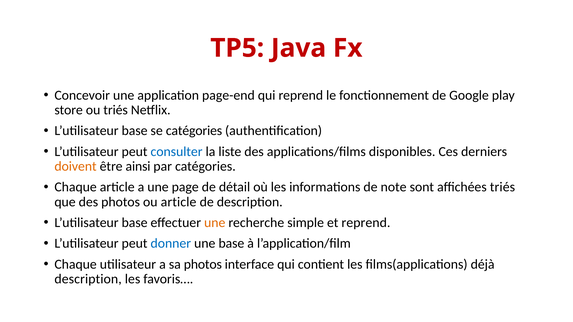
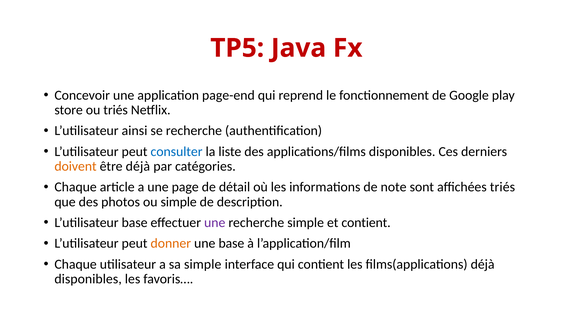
base at (135, 131): base -> ainsi
se catégories: catégories -> recherche
être ainsi: ainsi -> déjà
ou article: article -> simple
une at (215, 223) colour: orange -> purple
et reprend: reprend -> contient
donner colour: blue -> orange
sa photos: photos -> simple
description at (88, 279): description -> disponibles
